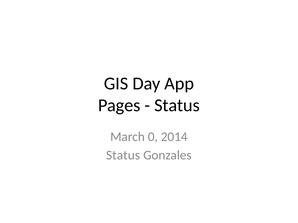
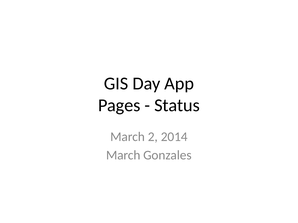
0: 0 -> 2
Status at (123, 156): Status -> March
